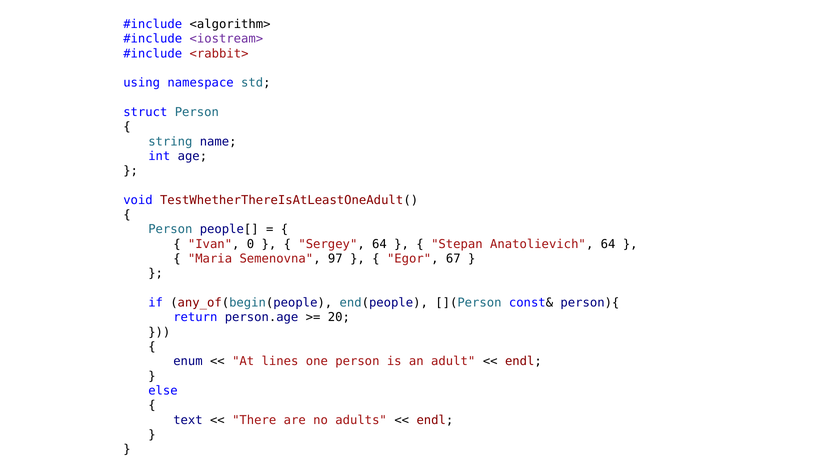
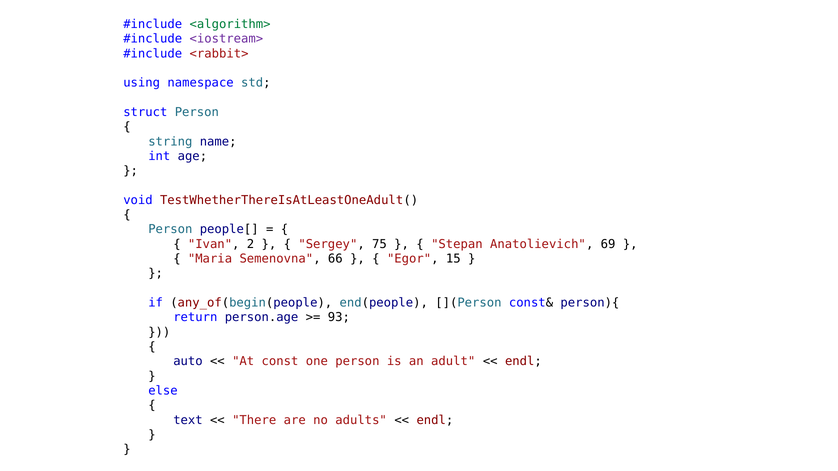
<algorithm> colour: black -> green
0: 0 -> 2
Sergey 64: 64 -> 75
Anatolievich 64: 64 -> 69
97: 97 -> 66
67: 67 -> 15
20: 20 -> 93
enum: enum -> auto
lines: lines -> const
